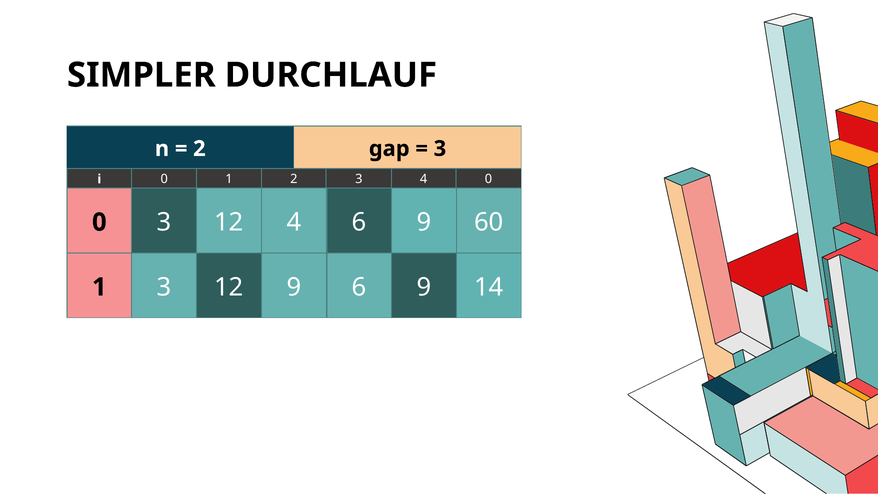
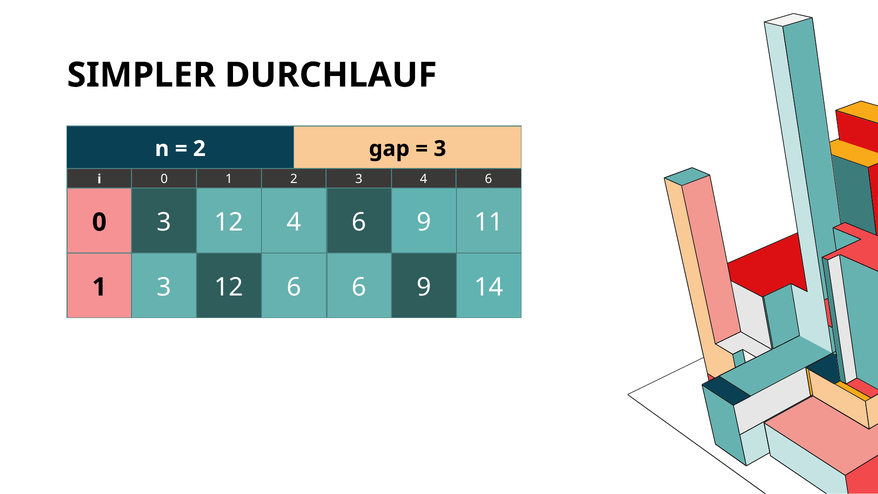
0 at (488, 179): 0 -> 6
60: 60 -> 11
12 9: 9 -> 6
